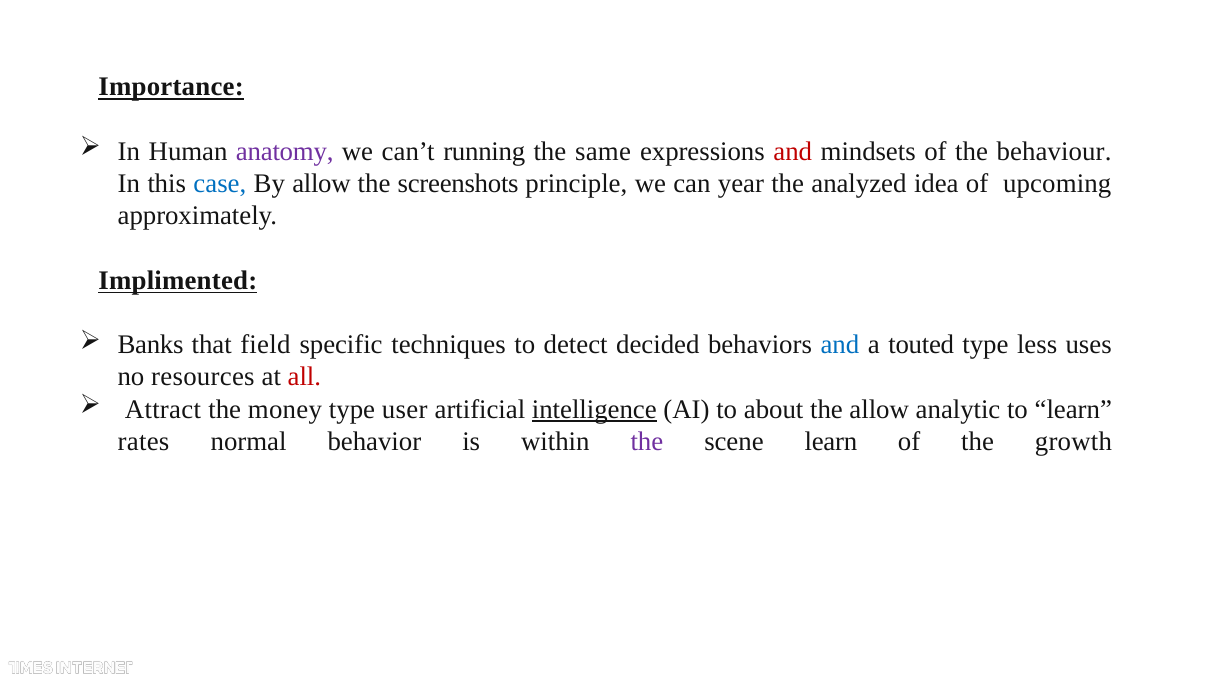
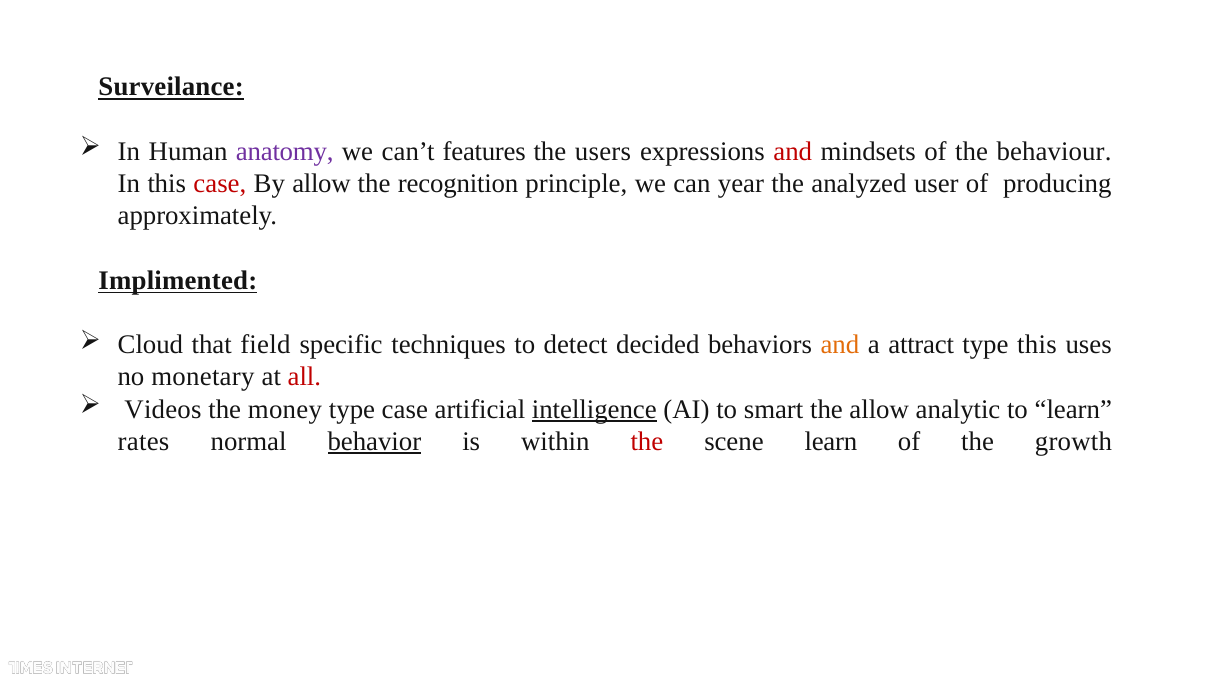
Importance: Importance -> Surveilance
running: running -> features
same: same -> users
case at (220, 184) colour: blue -> red
screenshots: screenshots -> recognition
idea: idea -> user
upcoming: upcoming -> producing
Banks: Banks -> Cloud
and at (840, 345) colour: blue -> orange
touted: touted -> attract
type less: less -> this
resources: resources -> monetary
Attract: Attract -> Videos
type user: user -> case
about: about -> smart
behavior underline: none -> present
the at (647, 442) colour: purple -> red
